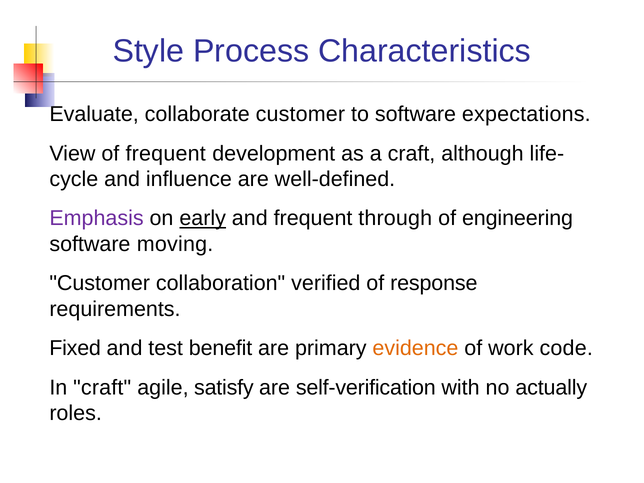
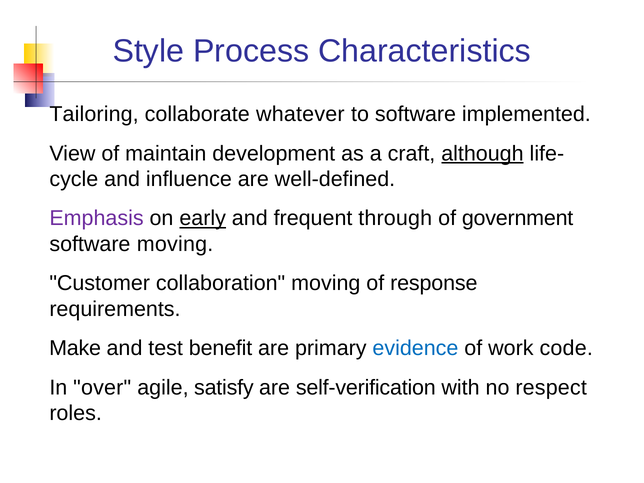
Evaluate: Evaluate -> Tailoring
collaborate customer: customer -> whatever
expectations: expectations -> implemented
of frequent: frequent -> maintain
although underline: none -> present
engineering: engineering -> government
collaboration verified: verified -> moving
Fixed: Fixed -> Make
evidence colour: orange -> blue
In craft: craft -> over
actually: actually -> respect
